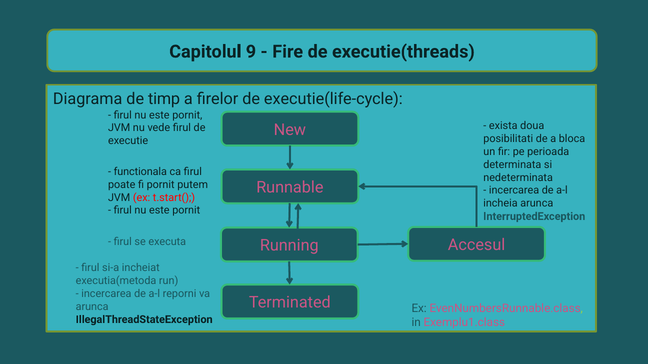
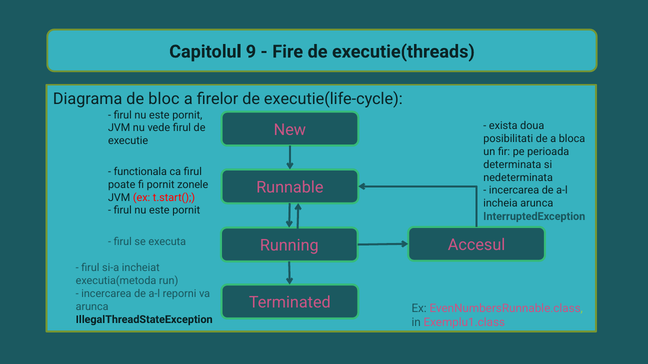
timp: timp -> bloc
putem: putem -> zonele
